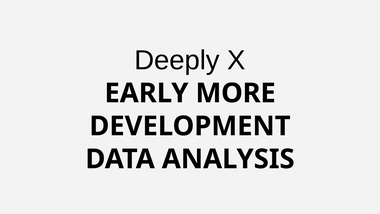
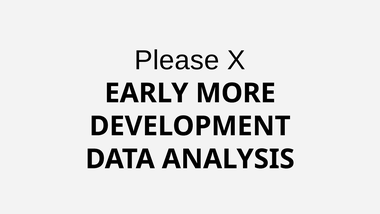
Deeply: Deeply -> Please
